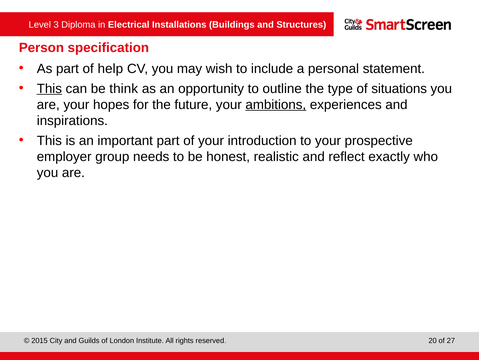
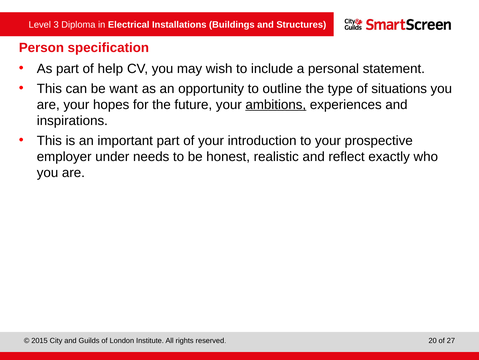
This at (49, 88) underline: present -> none
think: think -> want
group: group -> under
